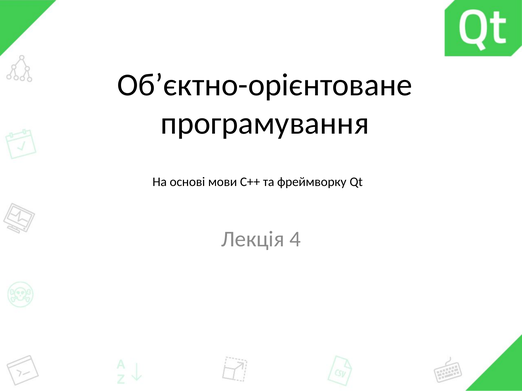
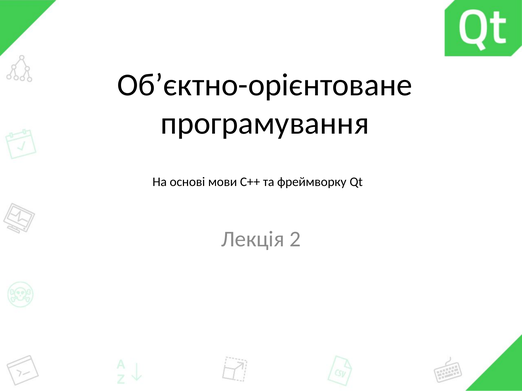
4: 4 -> 2
